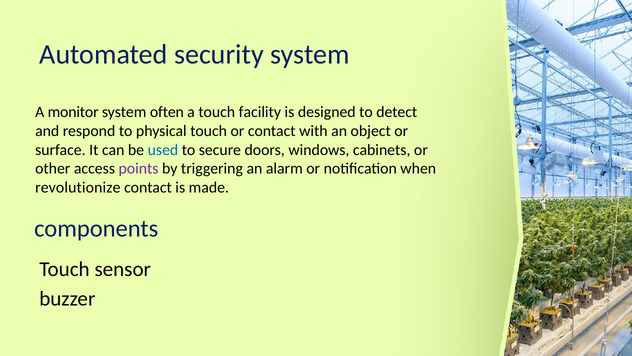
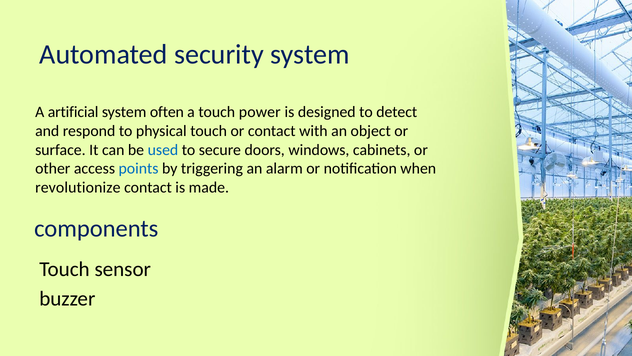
monitor: monitor -> artificial
facility: facility -> power
points colour: purple -> blue
